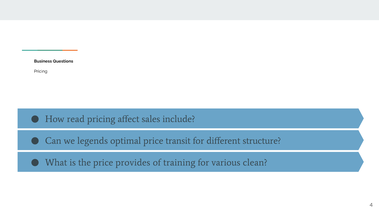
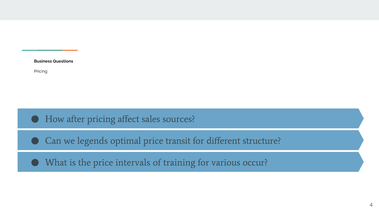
read: read -> after
include: include -> sources
provides: provides -> intervals
clean: clean -> occur
